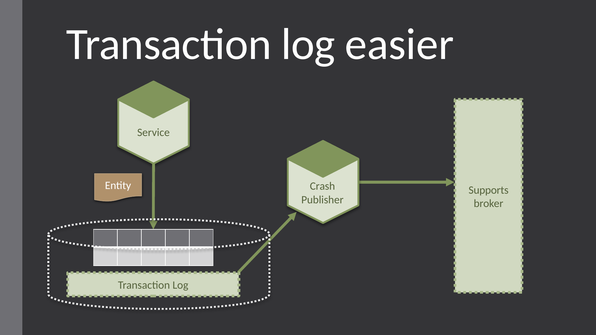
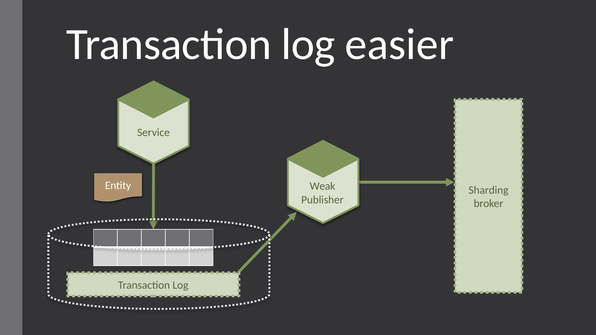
Crash: Crash -> Weak
Supports: Supports -> Sharding
